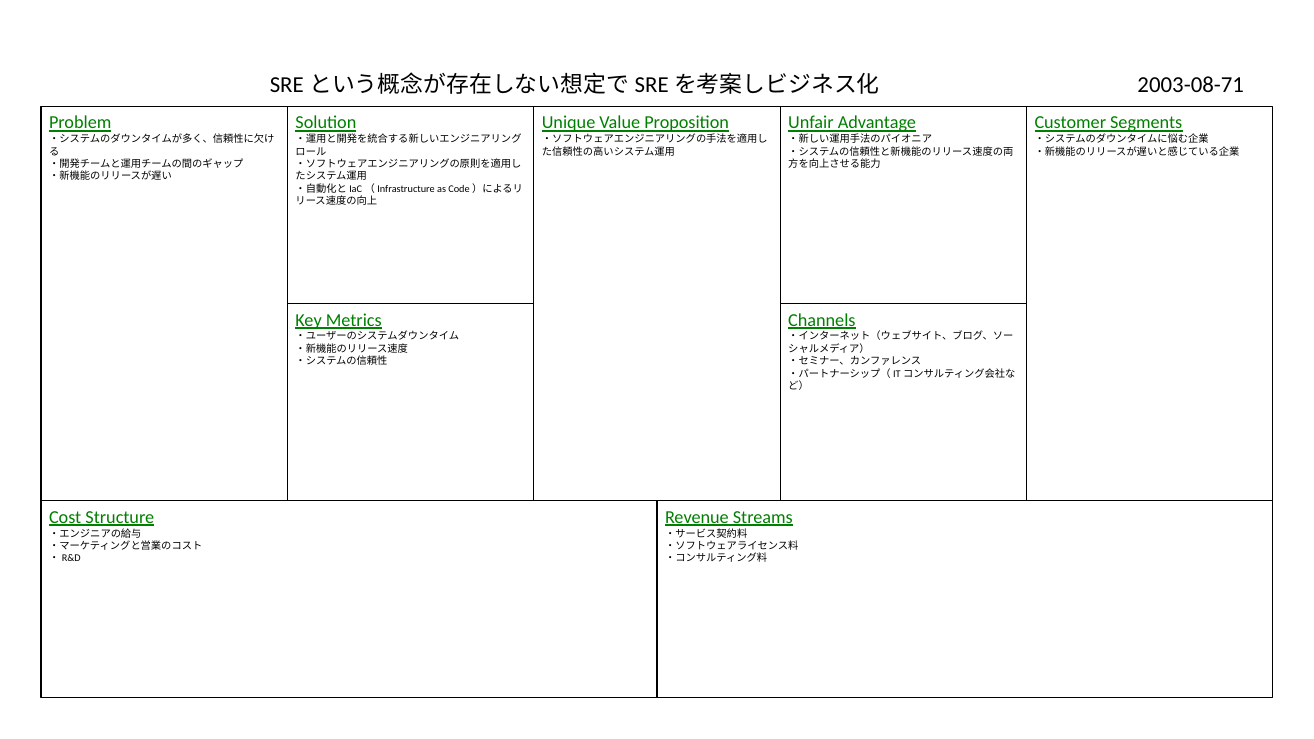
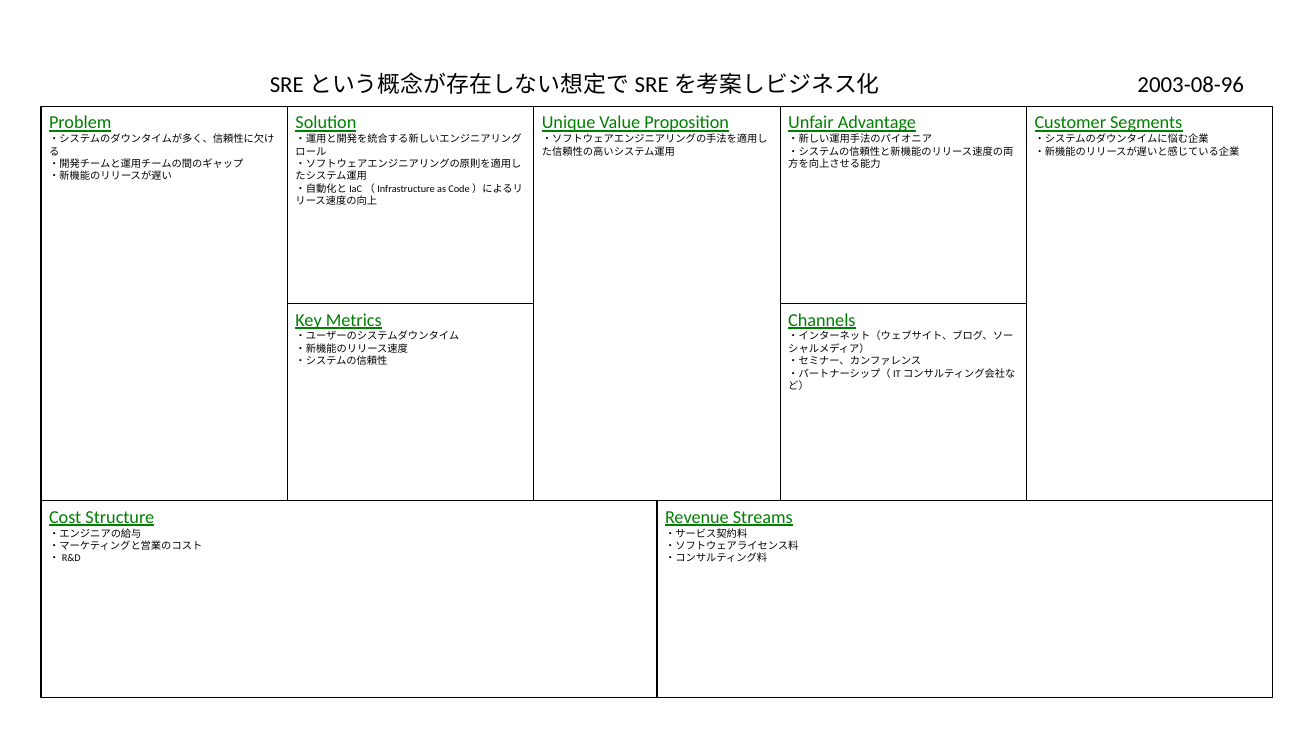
2003-08-71: 2003-08-71 -> 2003-08-96
